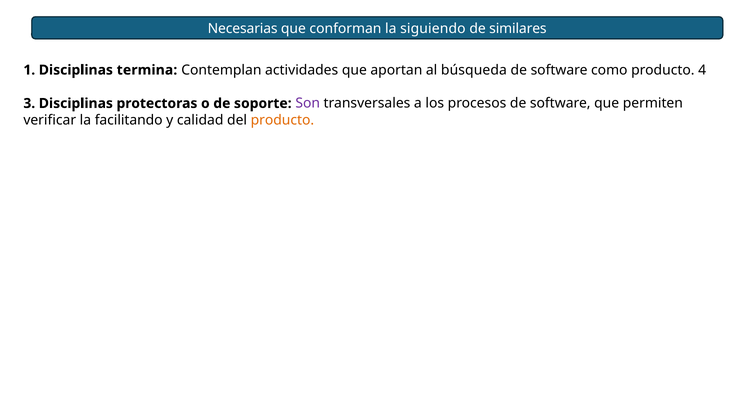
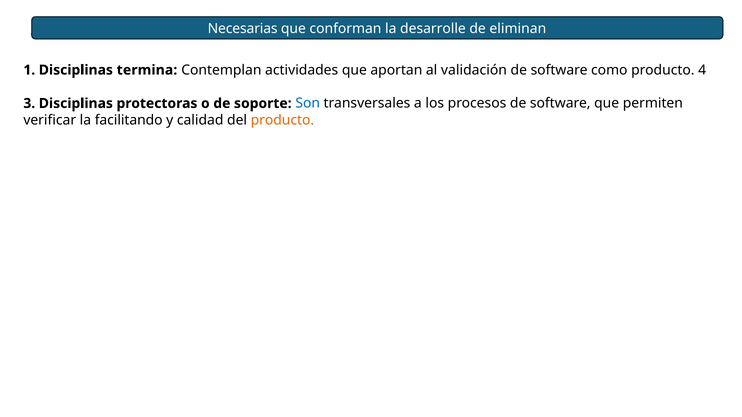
siguiendo: siguiendo -> desarrolle
similares: similares -> eliminan
búsqueda: búsqueda -> validación
Son colour: purple -> blue
